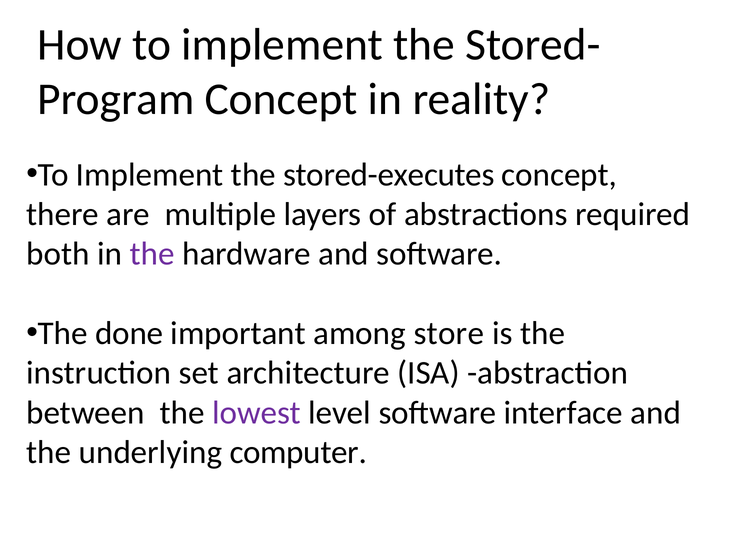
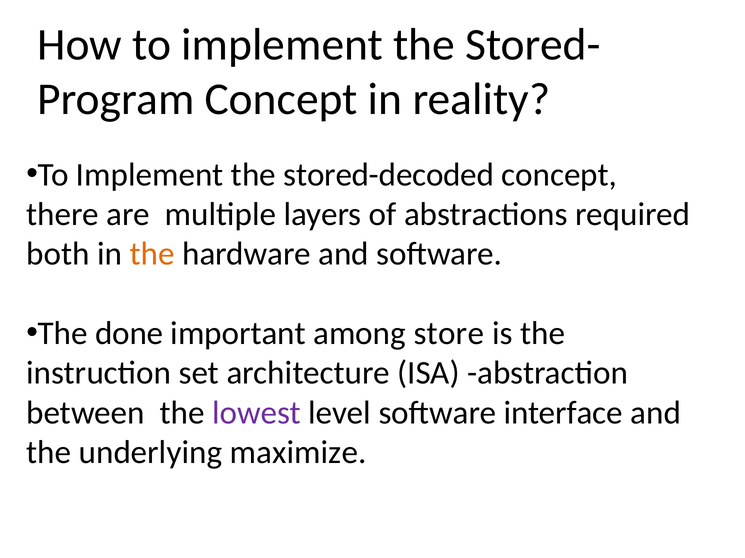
stored-executes: stored-executes -> stored-decoded
the at (152, 254) colour: purple -> orange
computer: computer -> maximize
